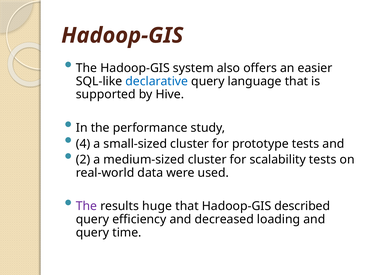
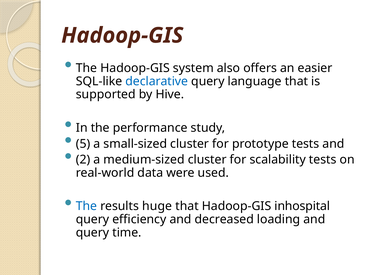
4: 4 -> 5
The at (87, 206) colour: purple -> blue
described: described -> inhospital
